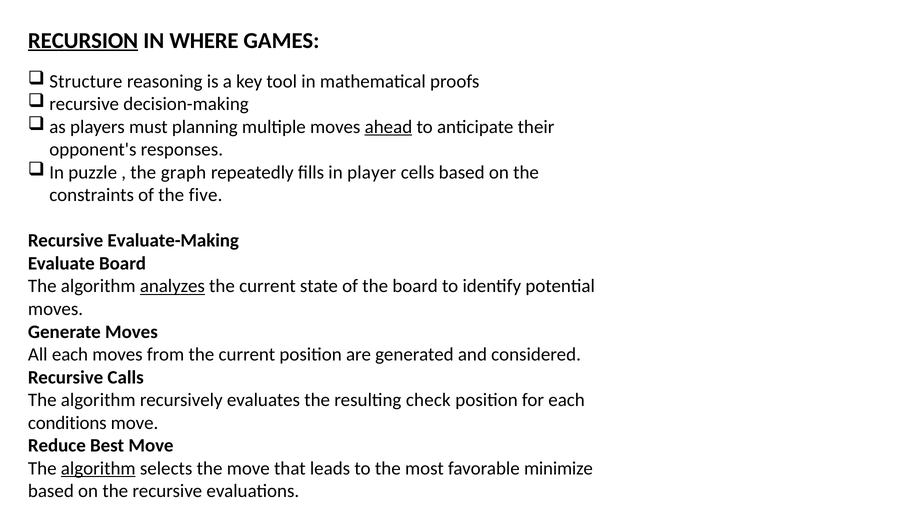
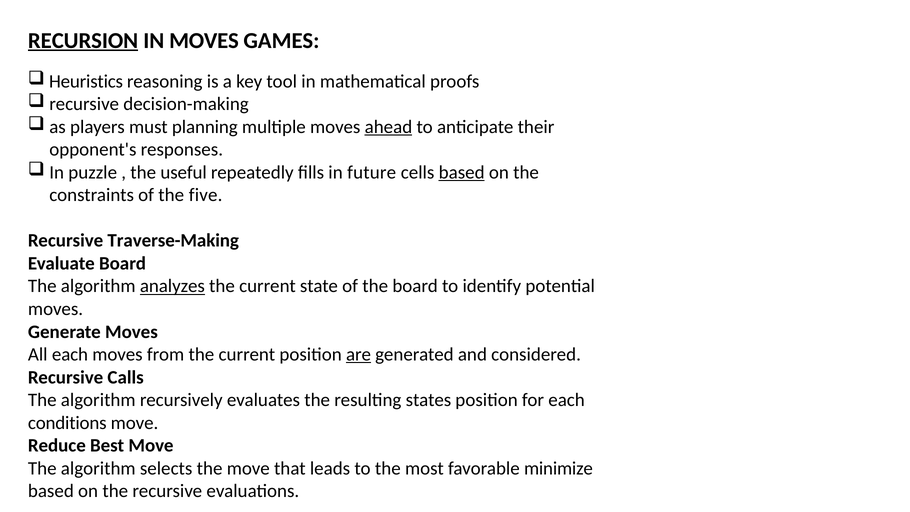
IN WHERE: WHERE -> MOVES
Structure: Structure -> Heuristics
graph: graph -> useful
player: player -> future
based at (462, 172) underline: none -> present
Evaluate-Making: Evaluate-Making -> Traverse-Making
are underline: none -> present
check: check -> states
algorithm at (98, 468) underline: present -> none
